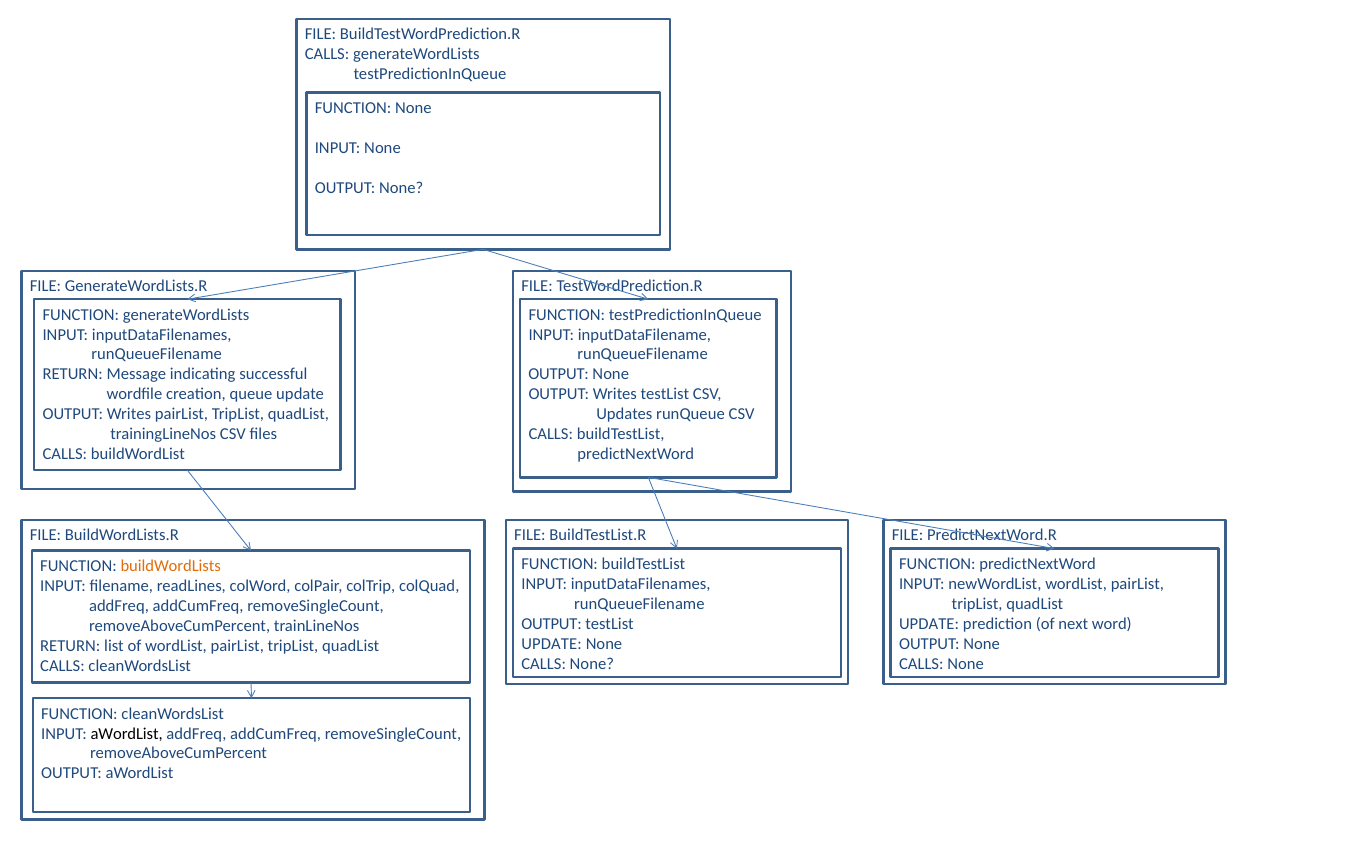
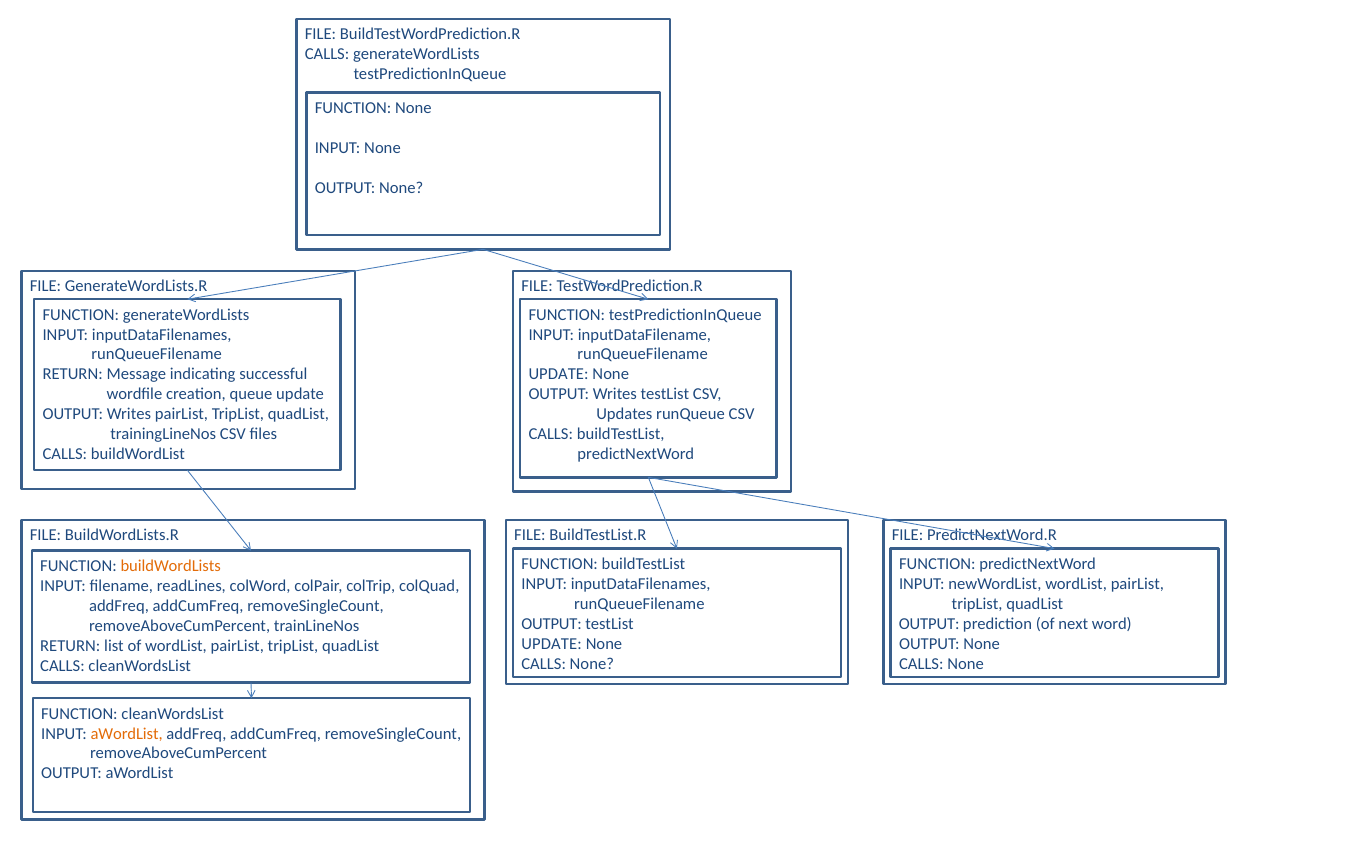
OUTPUT at (559, 374): OUTPUT -> UPDATE
UPDATE at (929, 624): UPDATE -> OUTPUT
aWordList at (127, 734) colour: black -> orange
